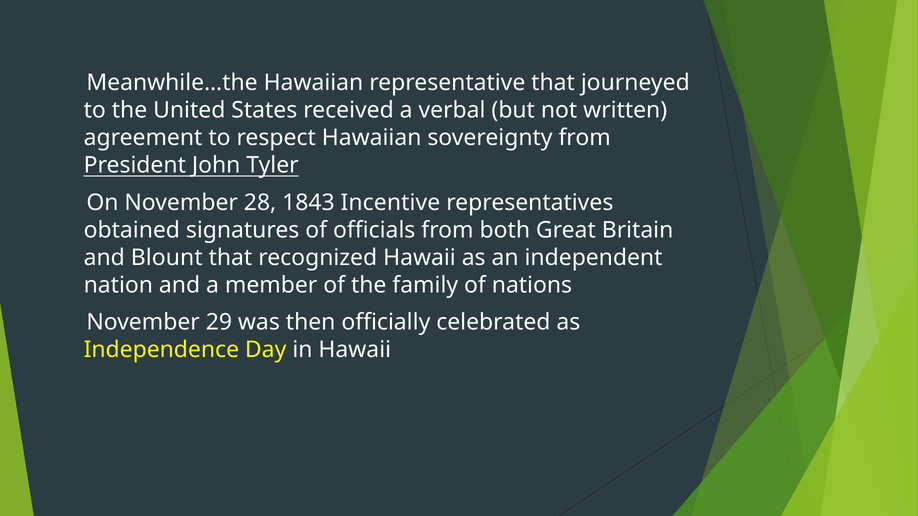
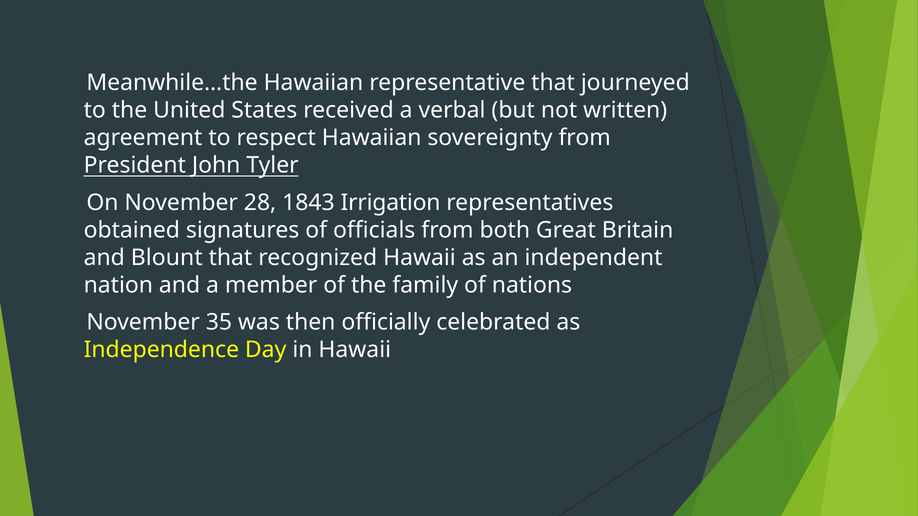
Incentive: Incentive -> Irrigation
29: 29 -> 35
